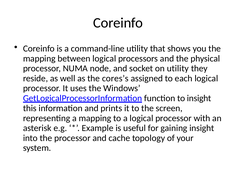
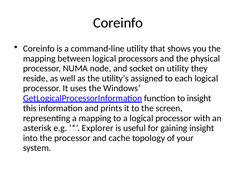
cores’s: cores’s -> utility’s
Example: Example -> Explorer
